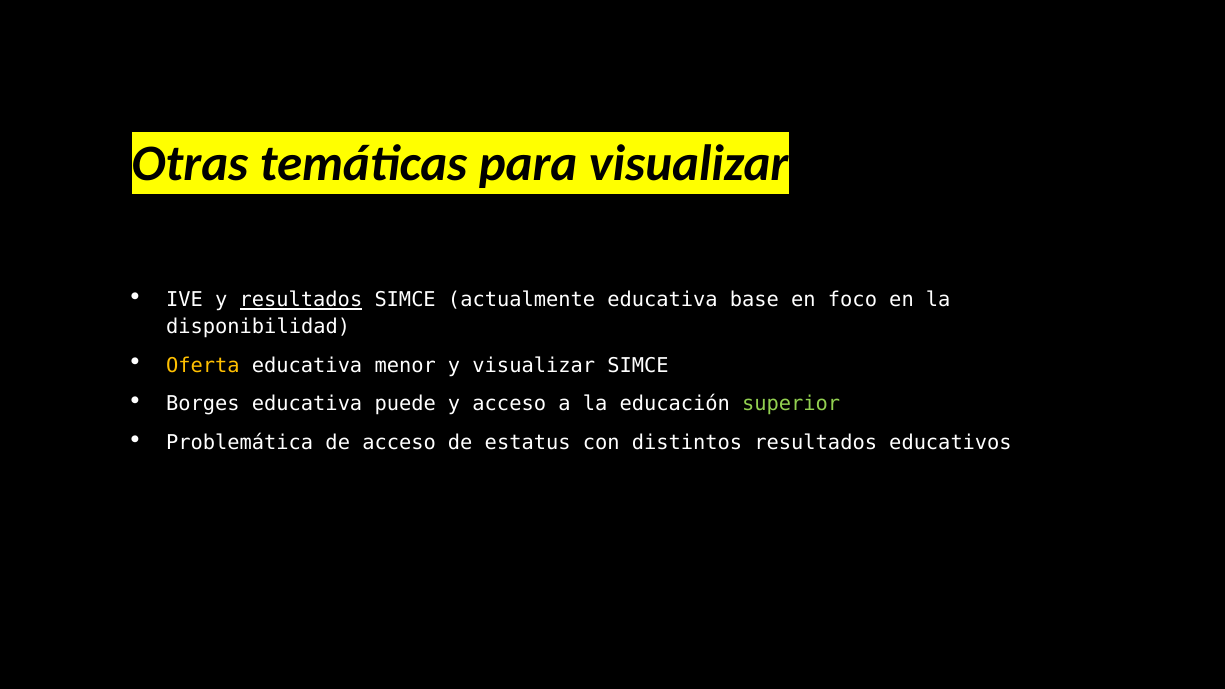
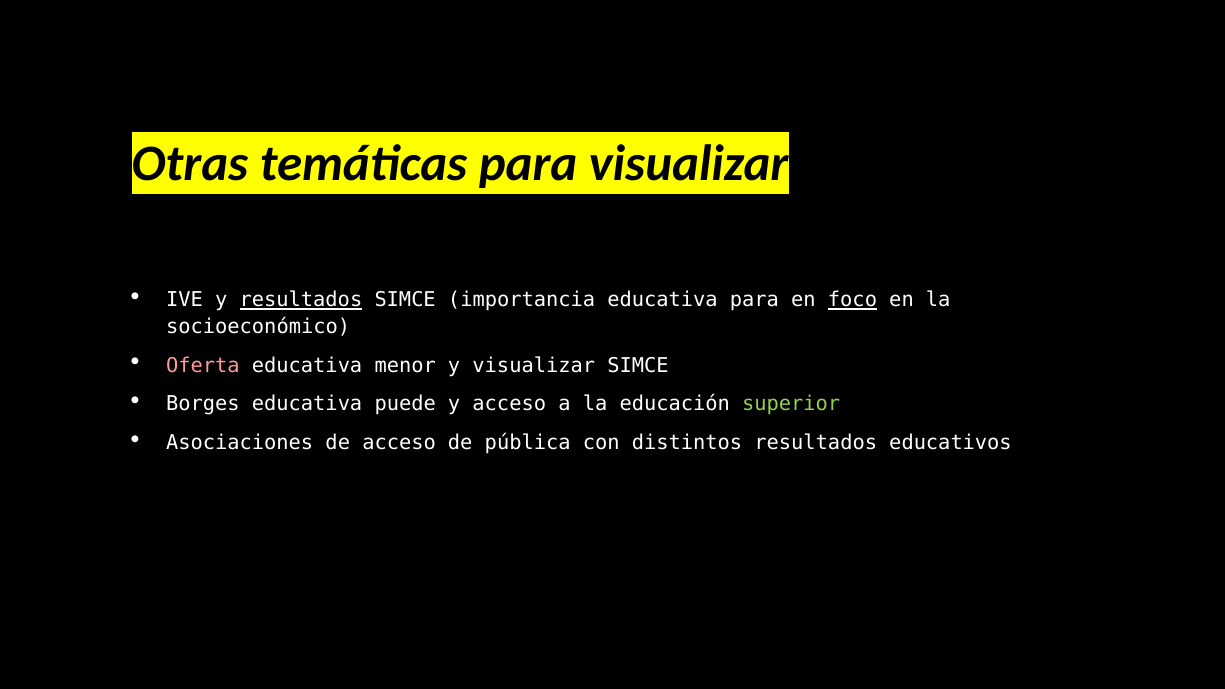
actualmente: actualmente -> importancia
educativa base: base -> para
foco underline: none -> present
disponibilidad: disponibilidad -> socioeconómico
Oferta colour: yellow -> pink
Problemática: Problemática -> Asociaciones
estatus: estatus -> pública
